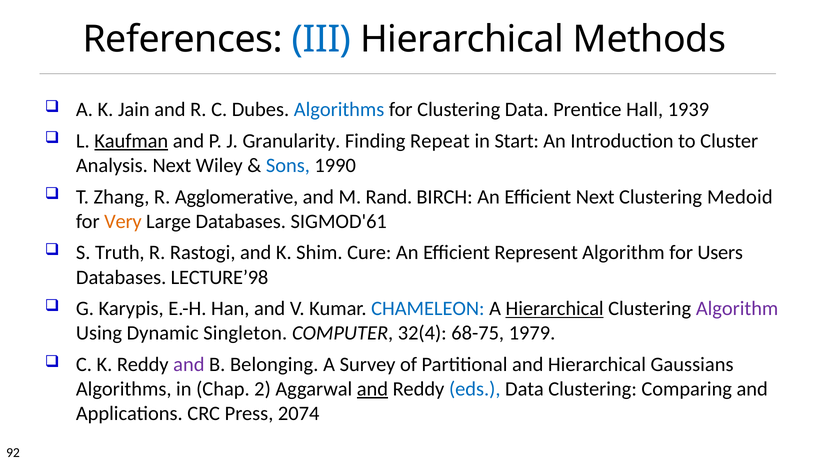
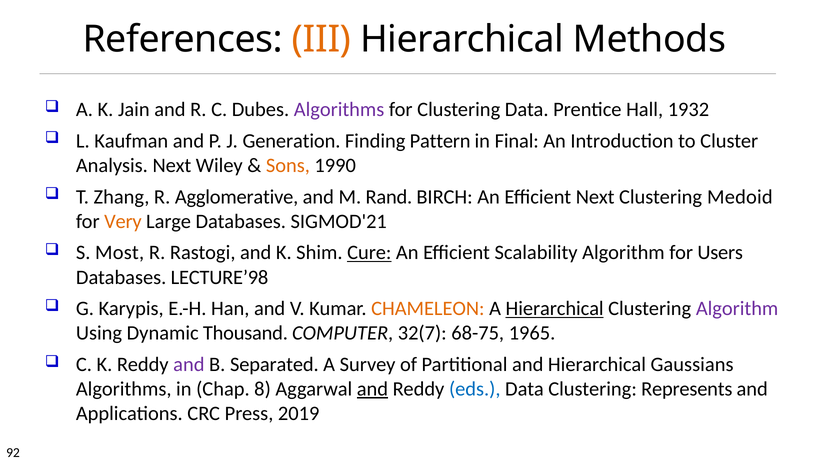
III colour: blue -> orange
Algorithms at (339, 110) colour: blue -> purple
1939: 1939 -> 1932
Kaufman underline: present -> none
Granularity: Granularity -> Generation
Repeat: Repeat -> Pattern
Start: Start -> Final
Sons colour: blue -> orange
SIGMOD'61: SIGMOD'61 -> SIGMOD'21
Truth: Truth -> Most
Cure underline: none -> present
Represent: Represent -> Scalability
CHAMELEON colour: blue -> orange
Singleton: Singleton -> Thousand
32(4: 32(4 -> 32(7
1979: 1979 -> 1965
Belonging: Belonging -> Separated
2: 2 -> 8
Comparing: Comparing -> Represents
2074: 2074 -> 2019
